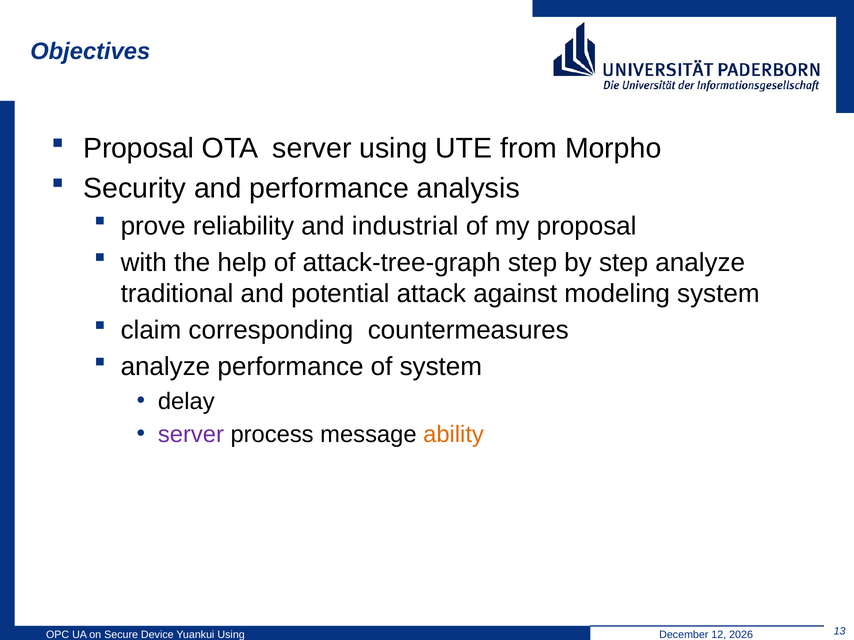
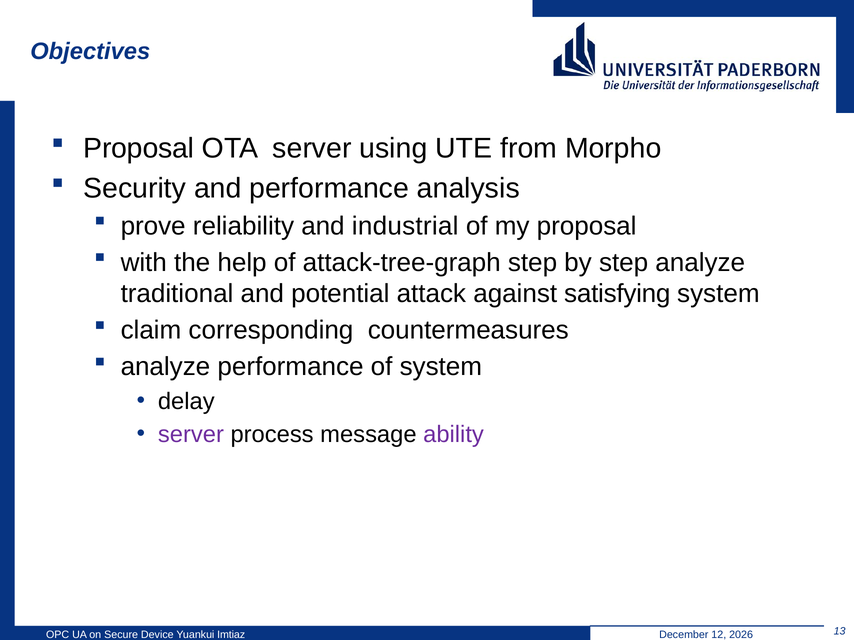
modeling: modeling -> satisfying
ability colour: orange -> purple
Yuankui Using: Using -> Imtiaz
